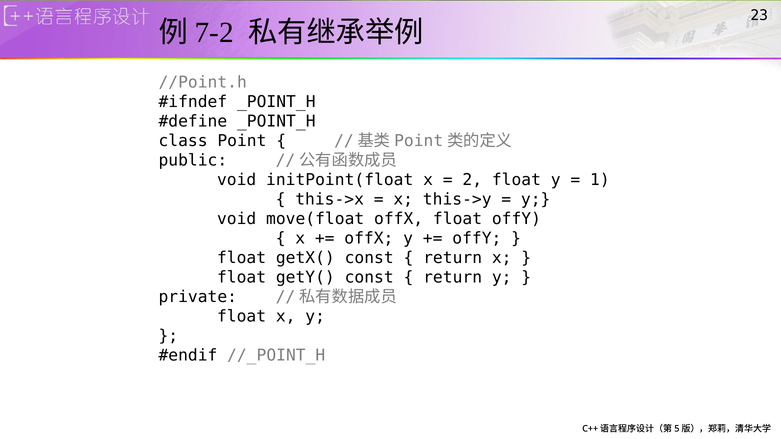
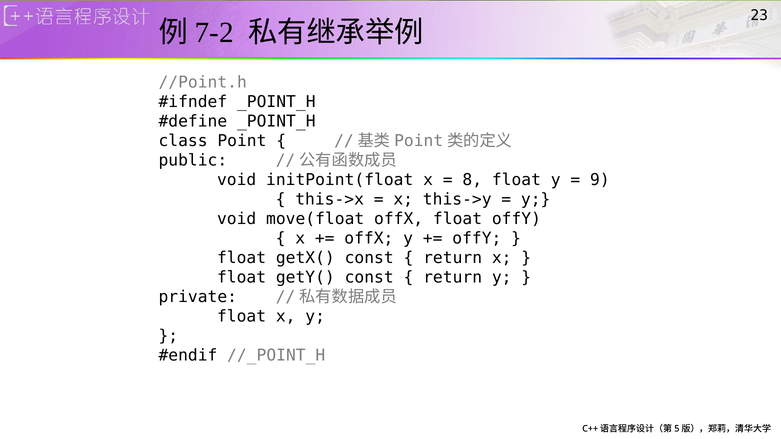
2: 2 -> 8
1: 1 -> 9
